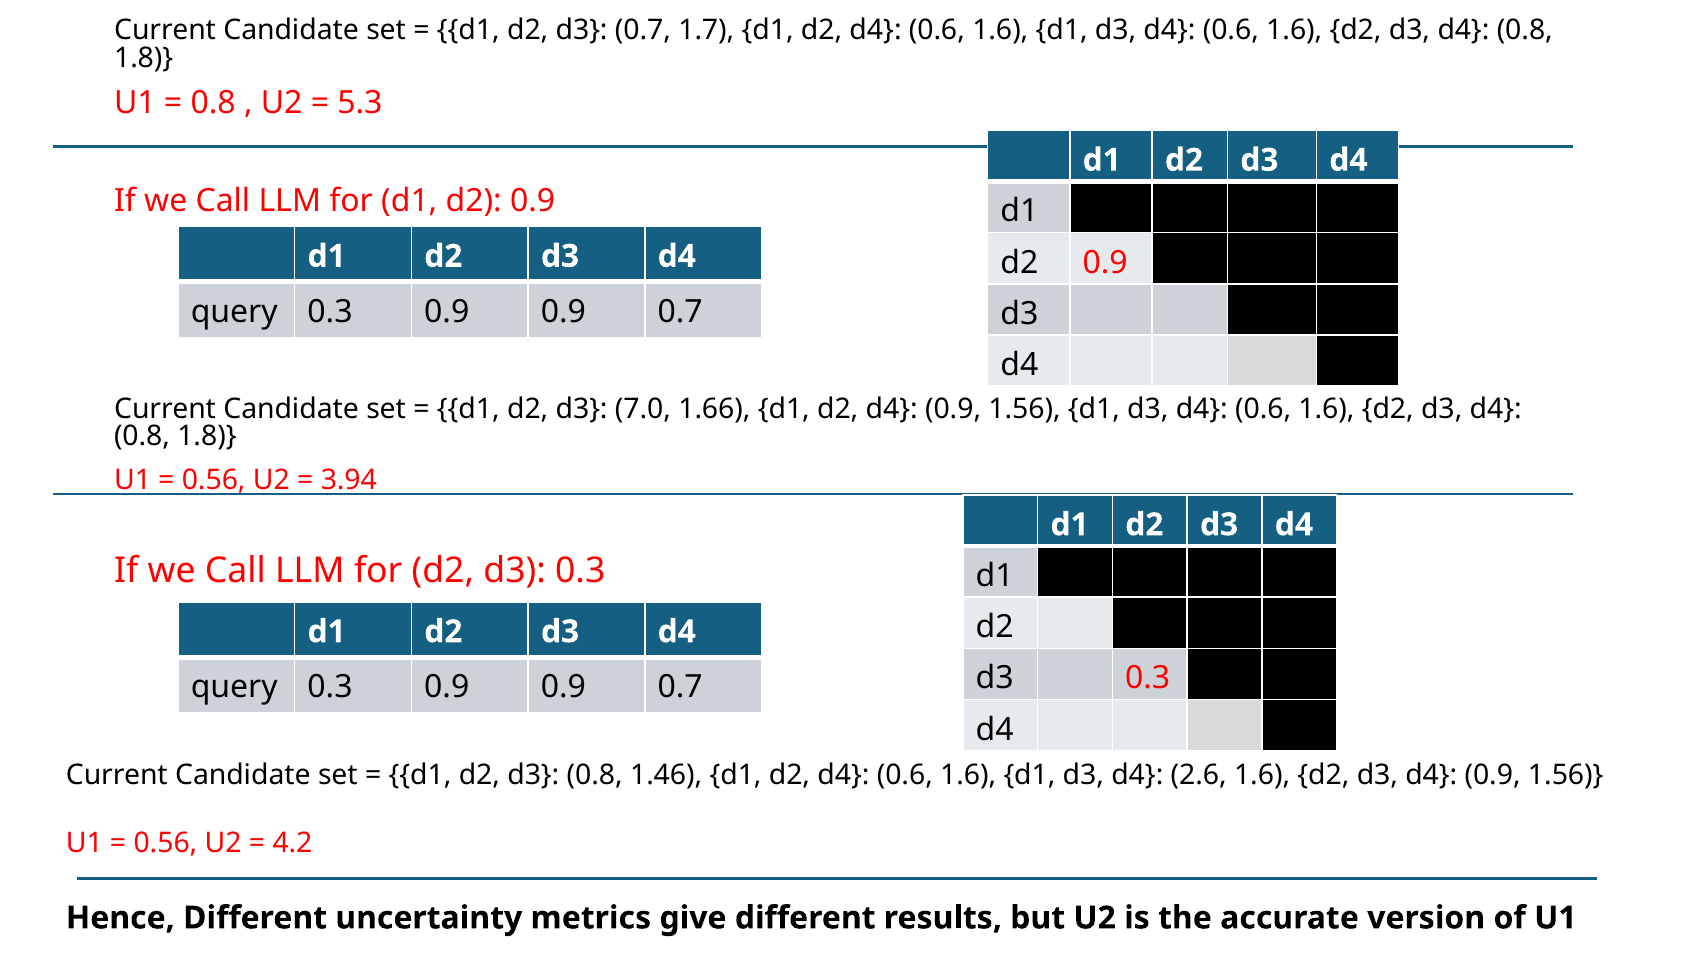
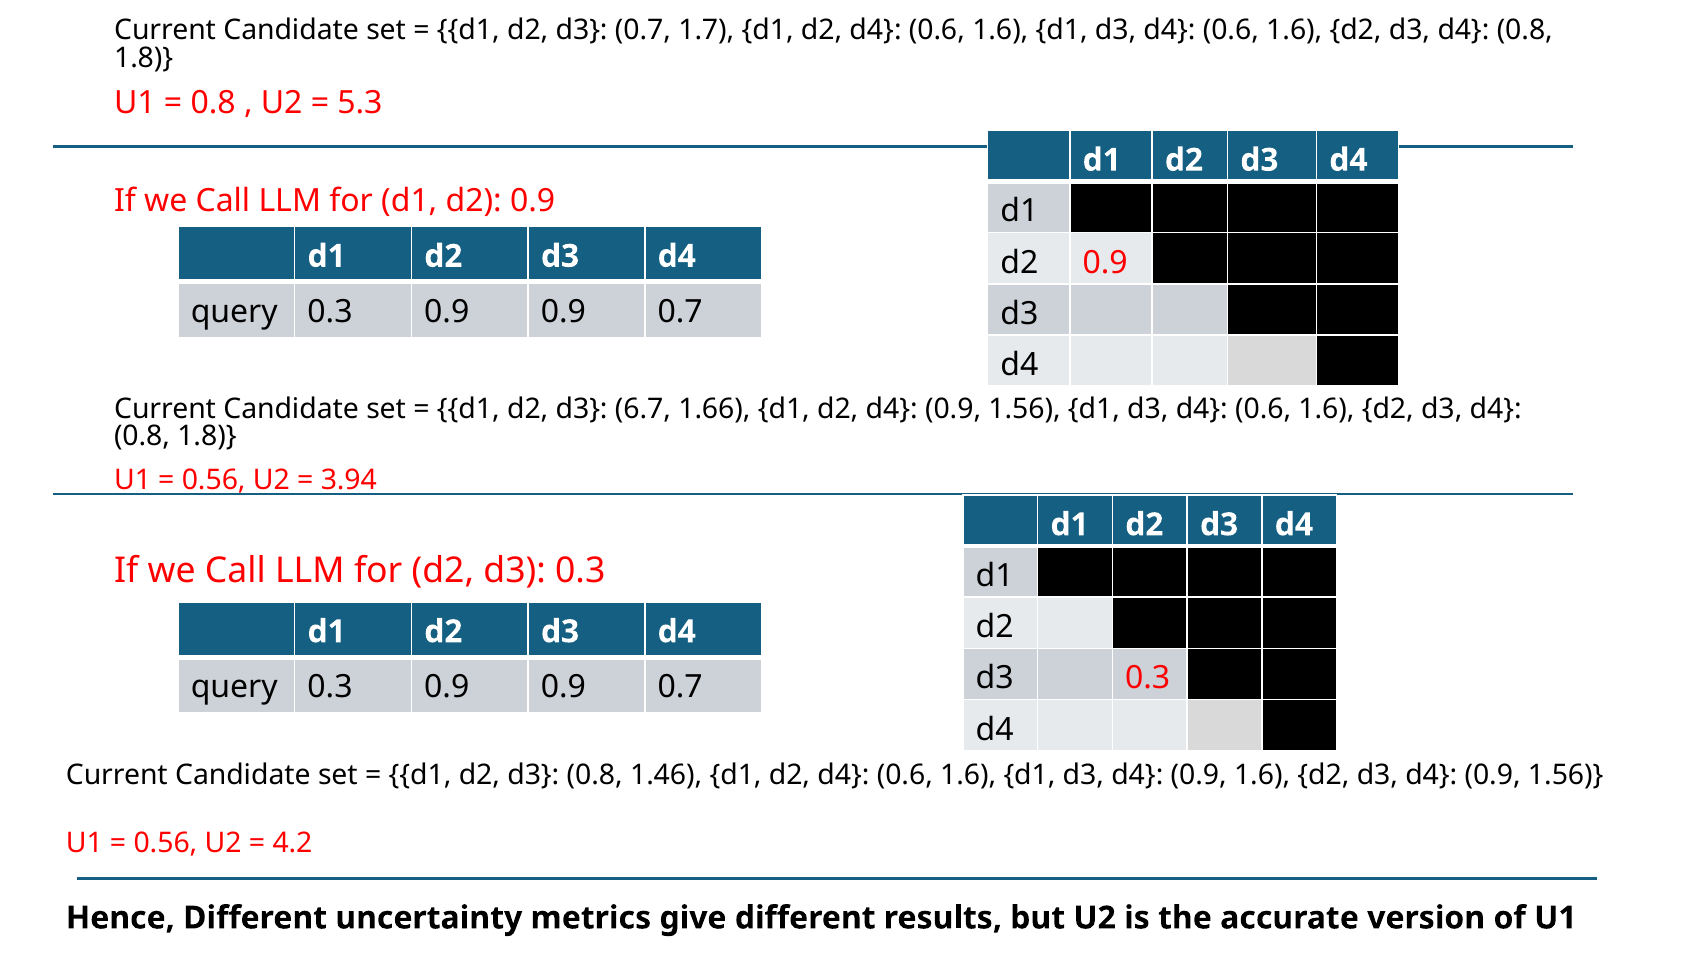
7.0: 7.0 -> 6.7
d1 d3 d4 2.6: 2.6 -> 0.9
